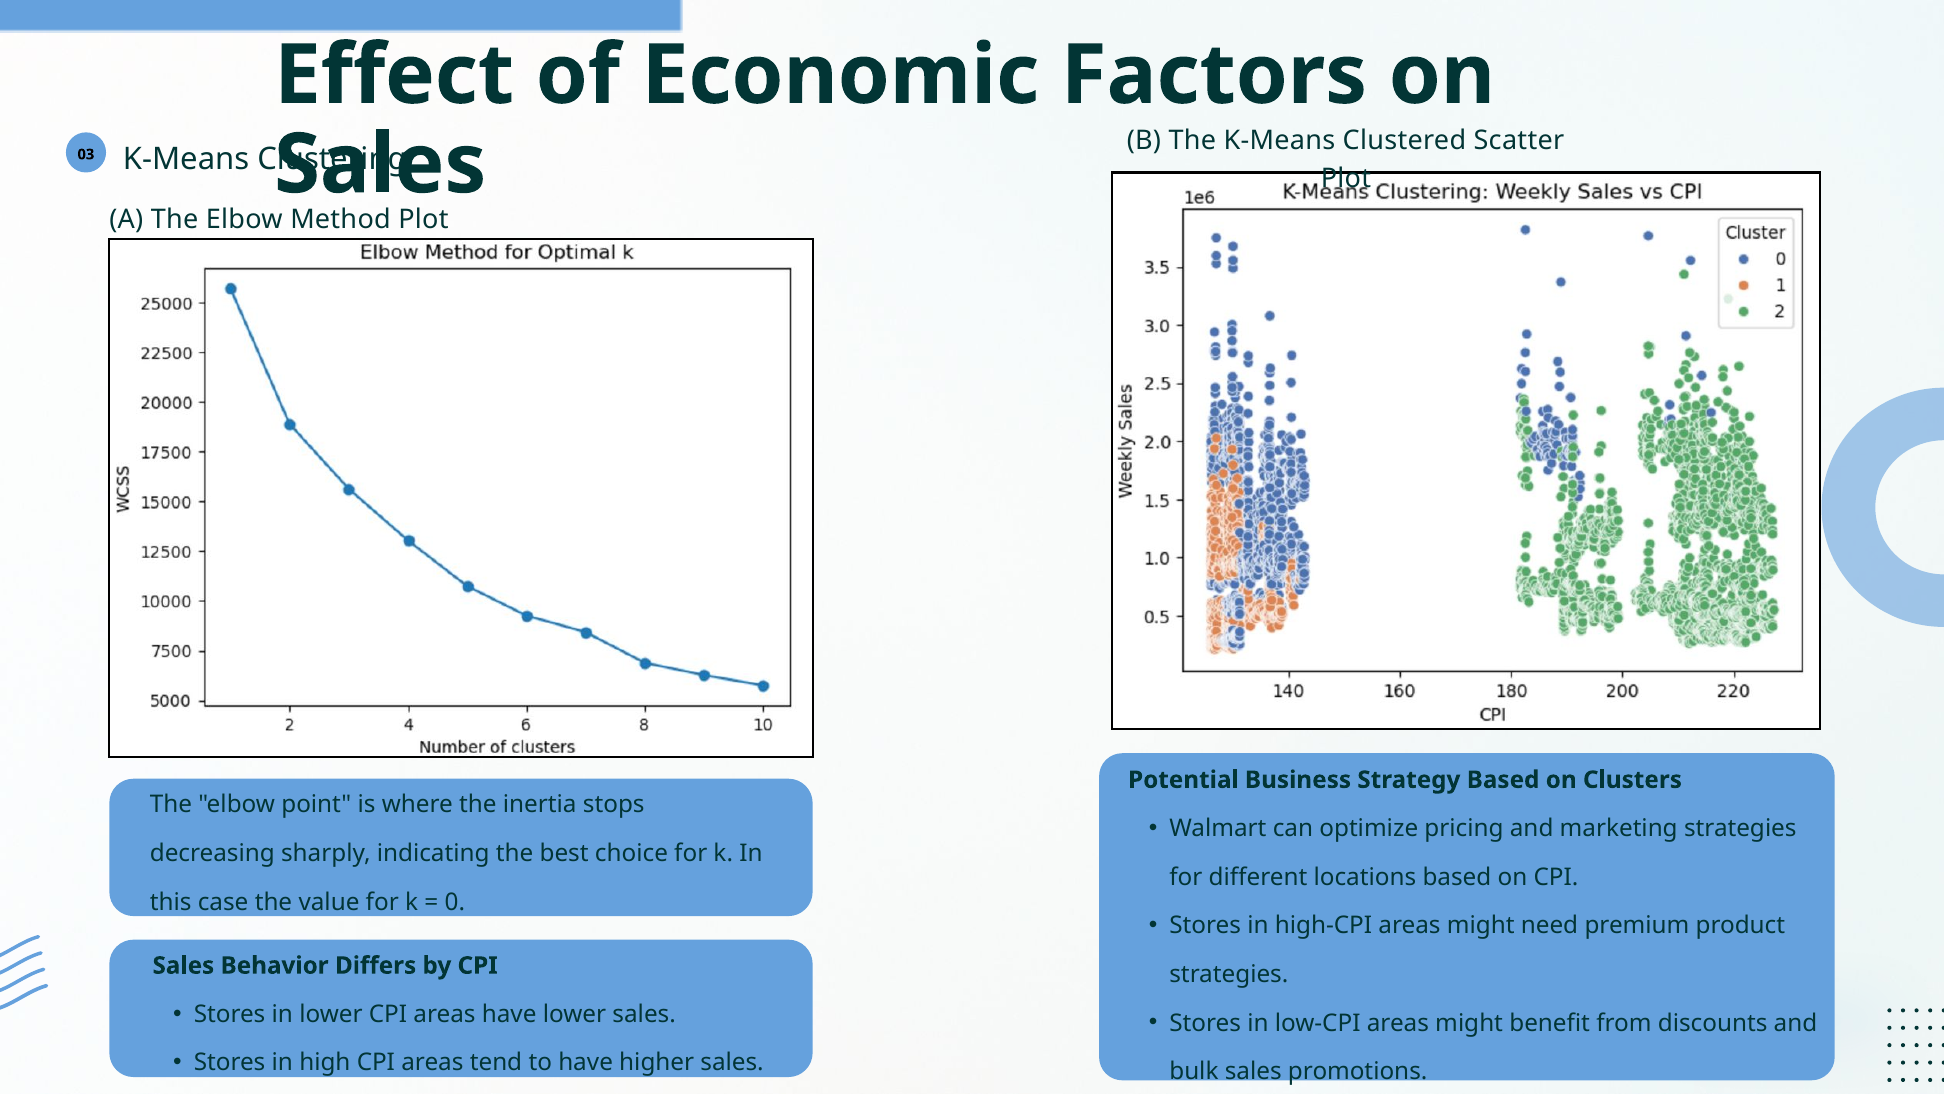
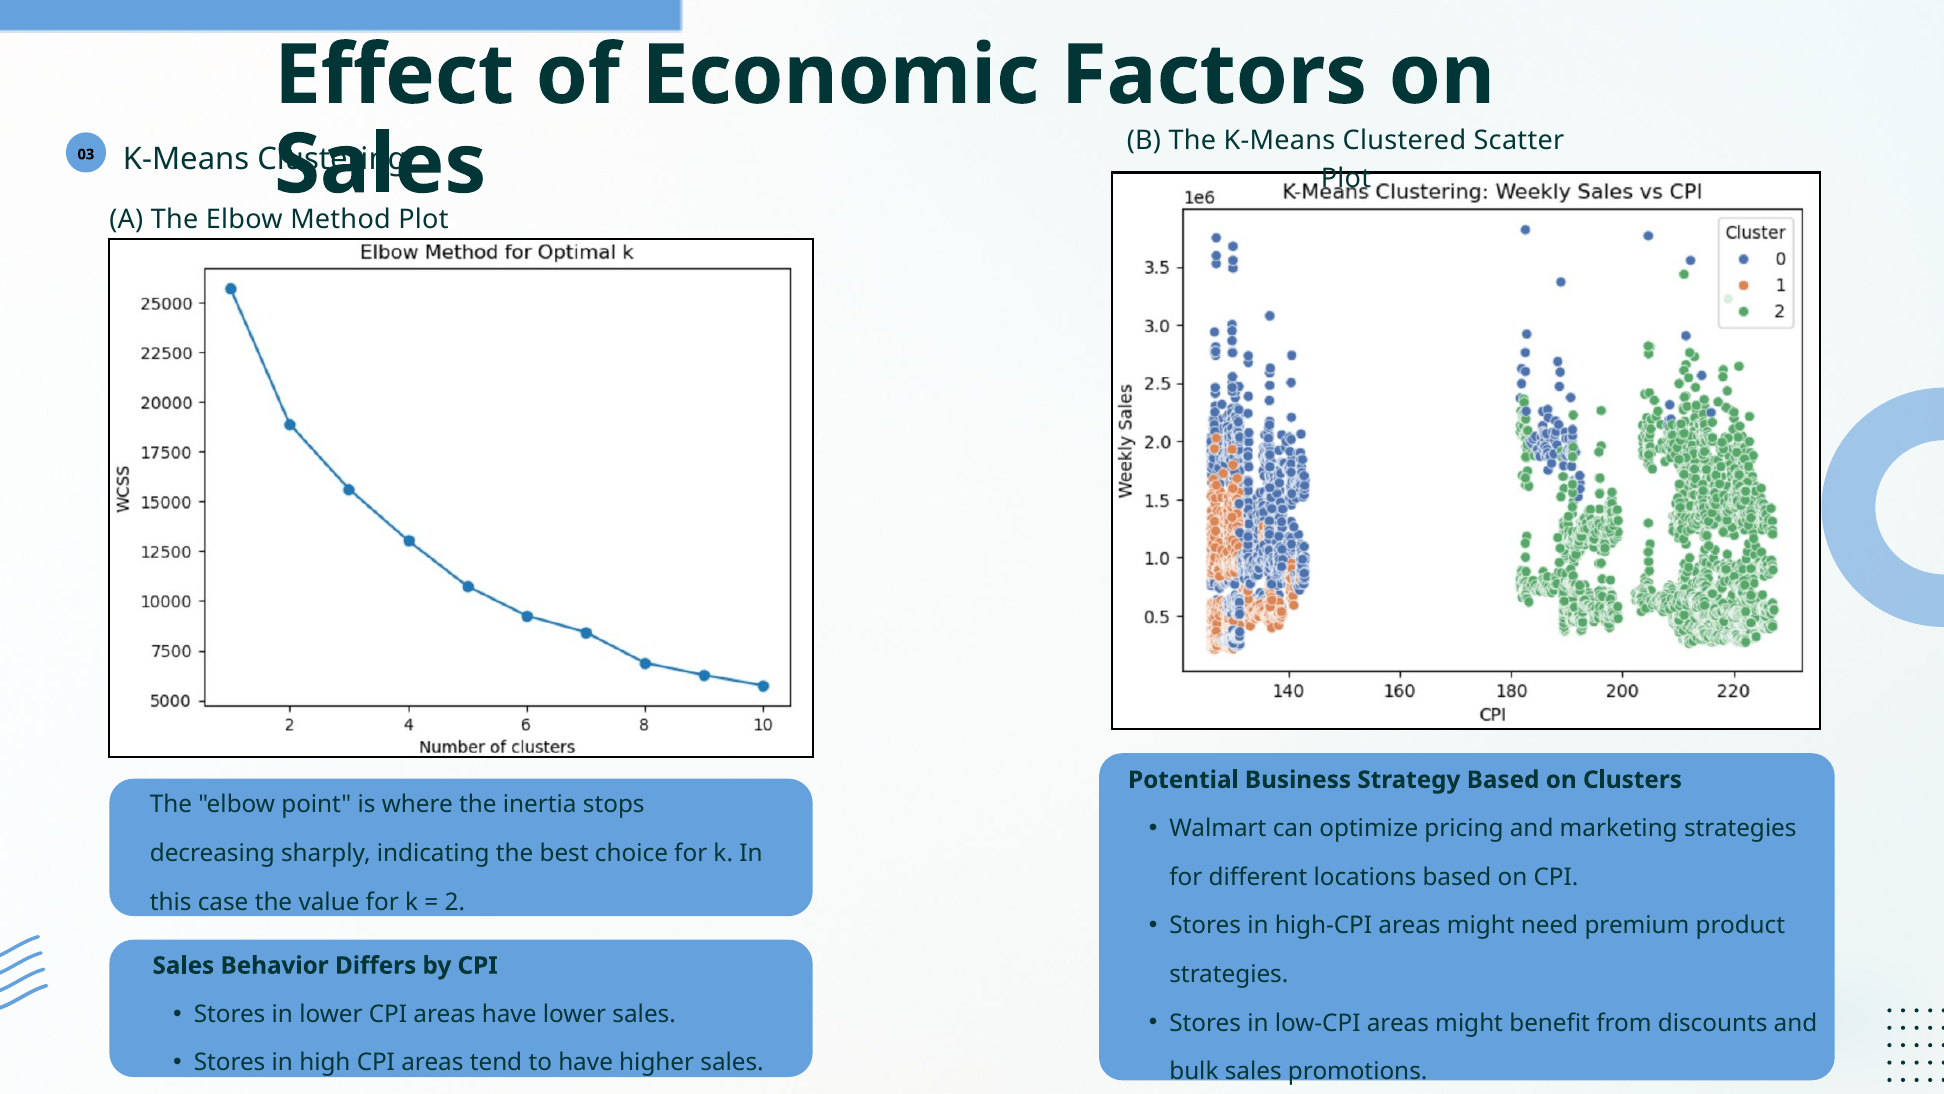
0: 0 -> 2
